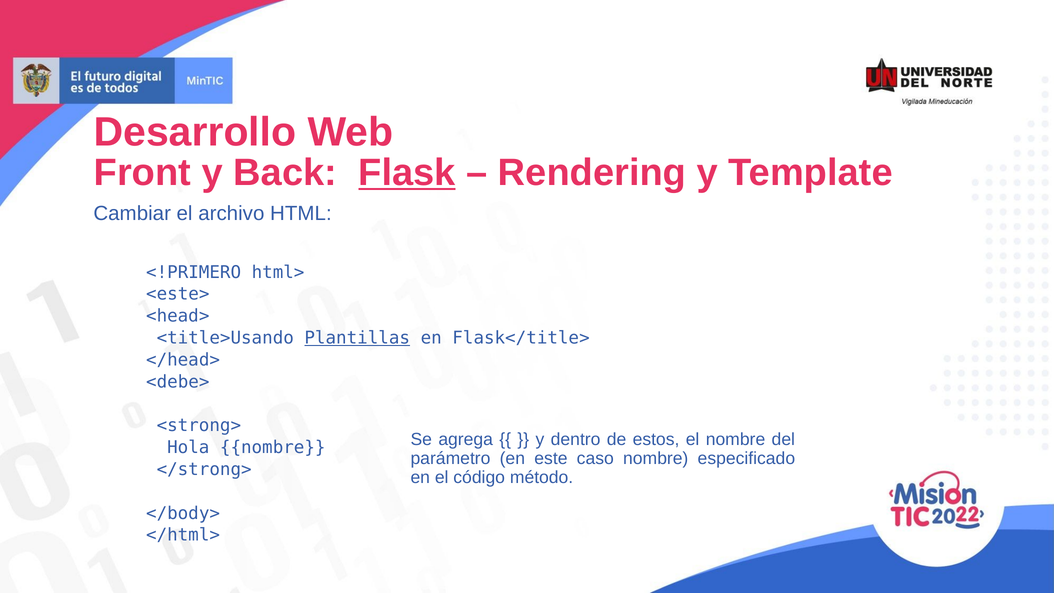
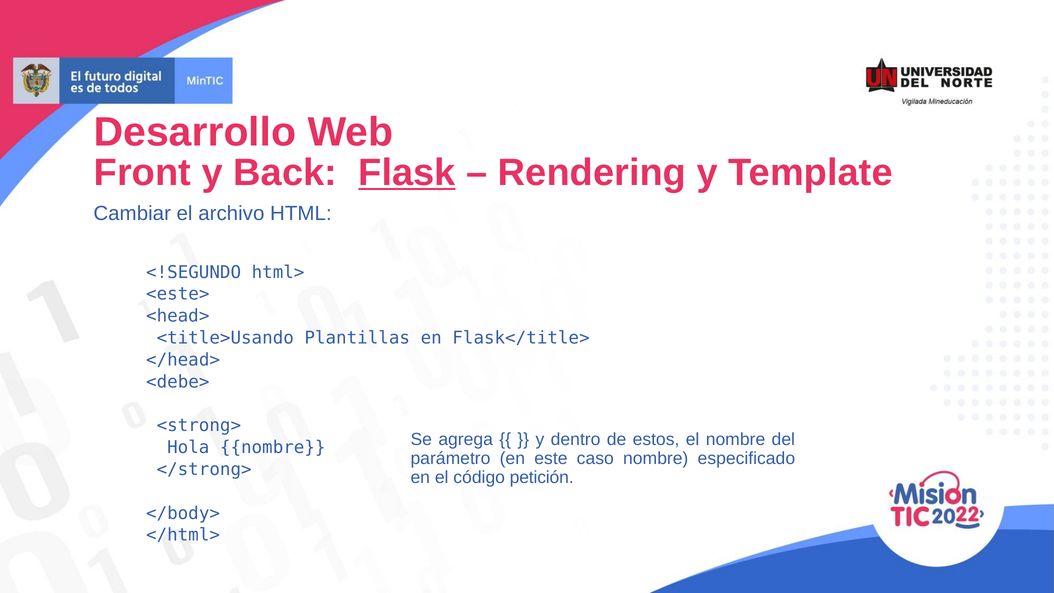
<!PRIMERO: <!PRIMERO -> <!SEGUNDO
Plantillas underline: present -> none
método: método -> petición
